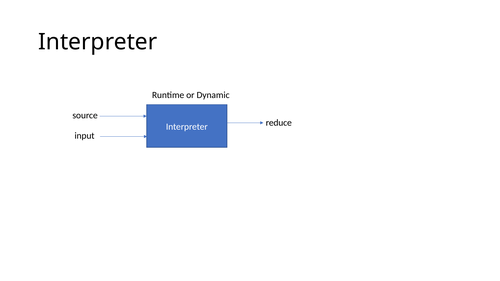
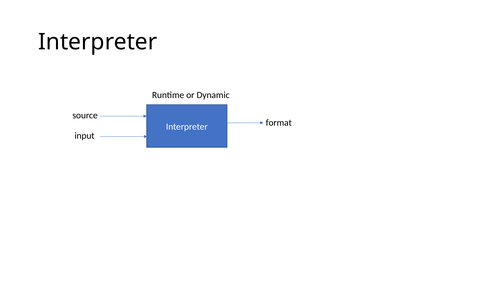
reduce: reduce -> format
